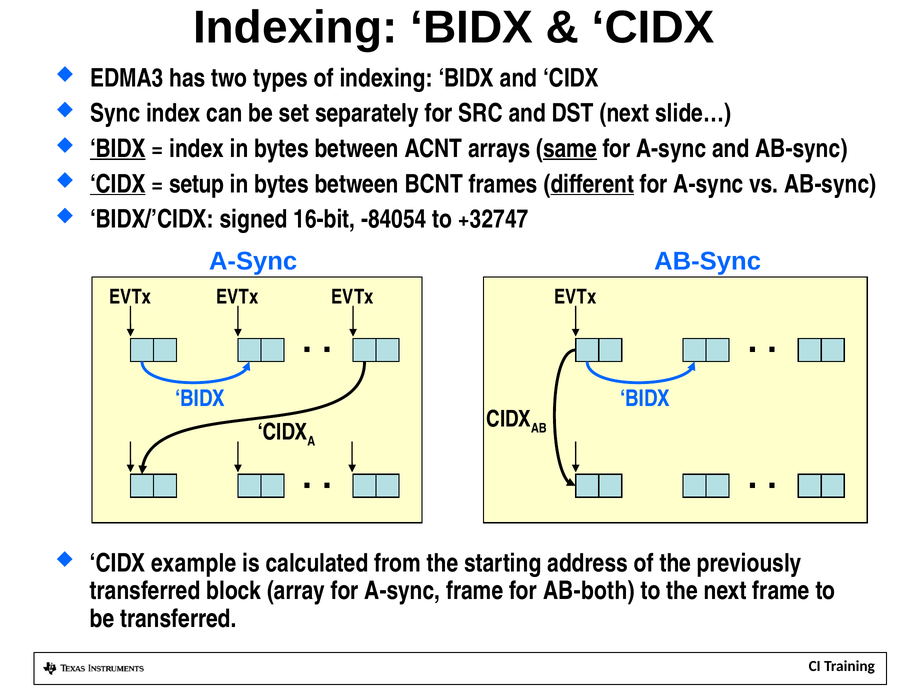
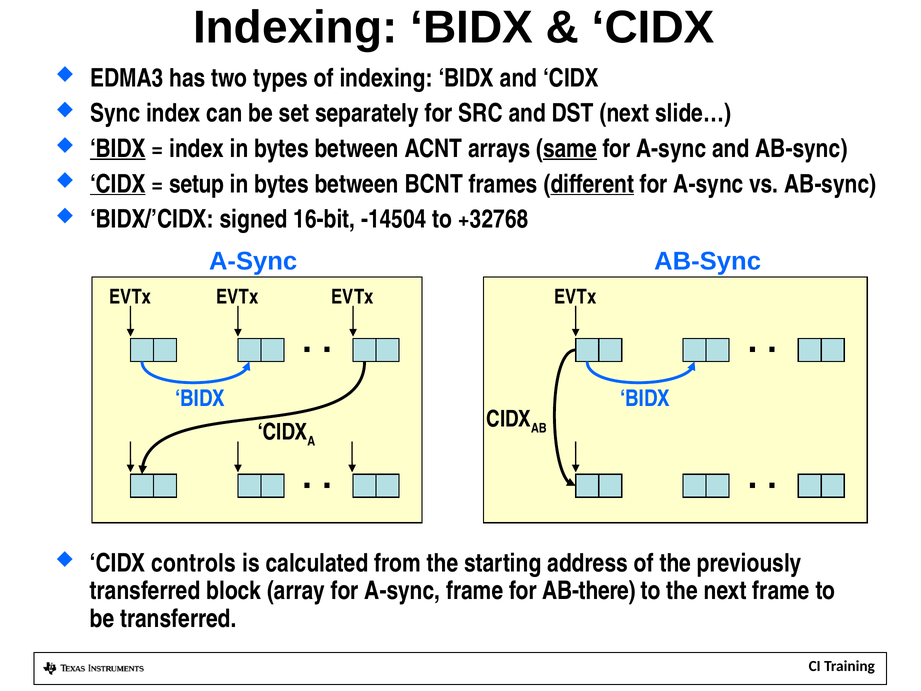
-84054: -84054 -> -14504
+32747: +32747 -> +32768
example: example -> controls
AB-both: AB-both -> AB-there
